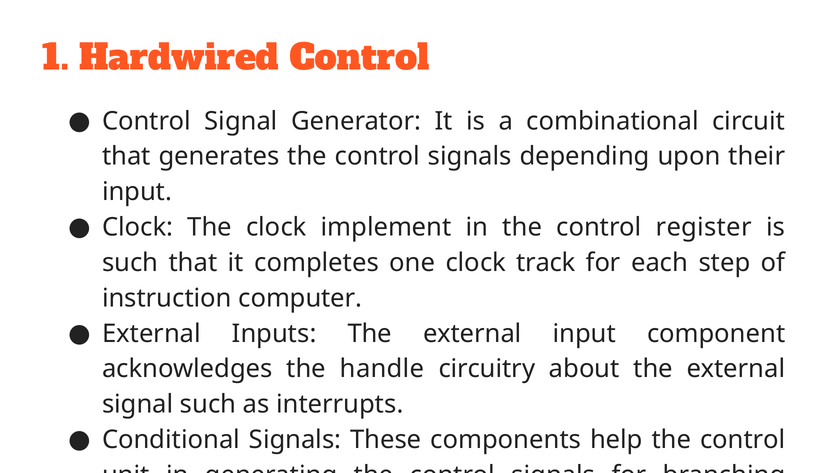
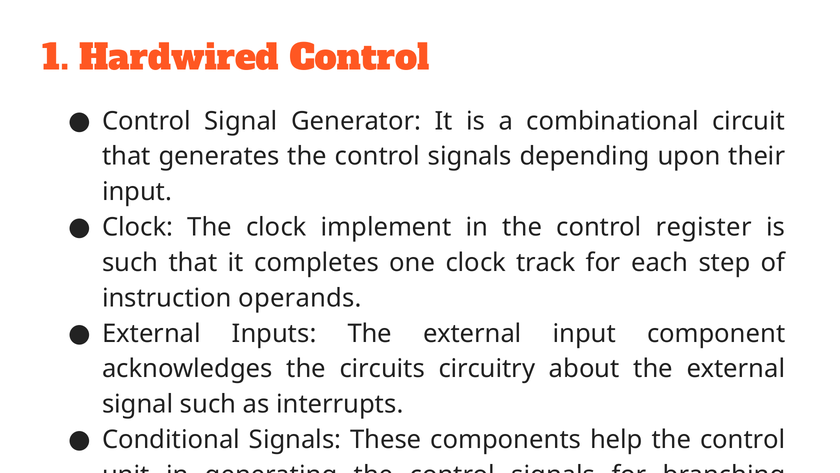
computer: computer -> operands
handle: handle -> circuits
